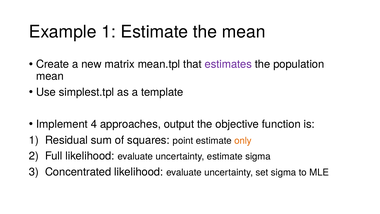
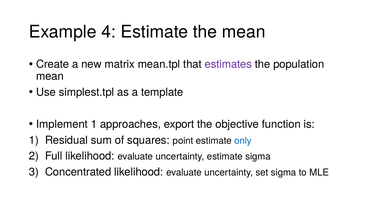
Example 1: 1 -> 4
Implement 4: 4 -> 1
output: output -> export
only colour: orange -> blue
